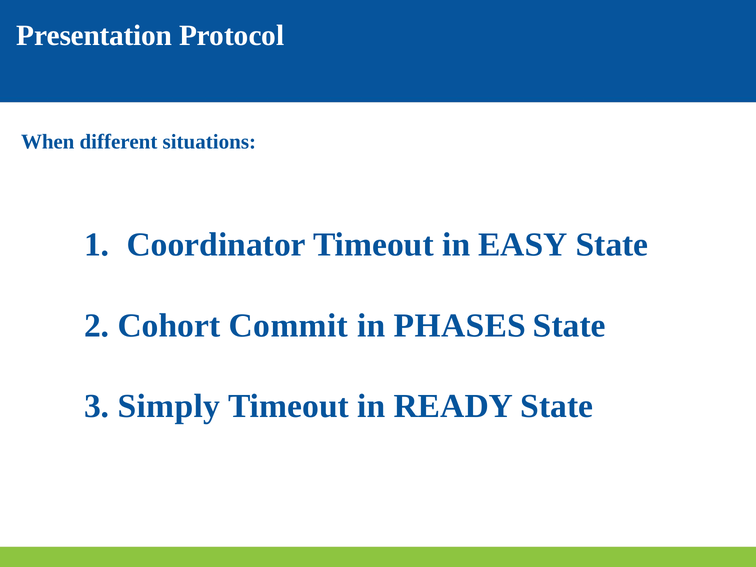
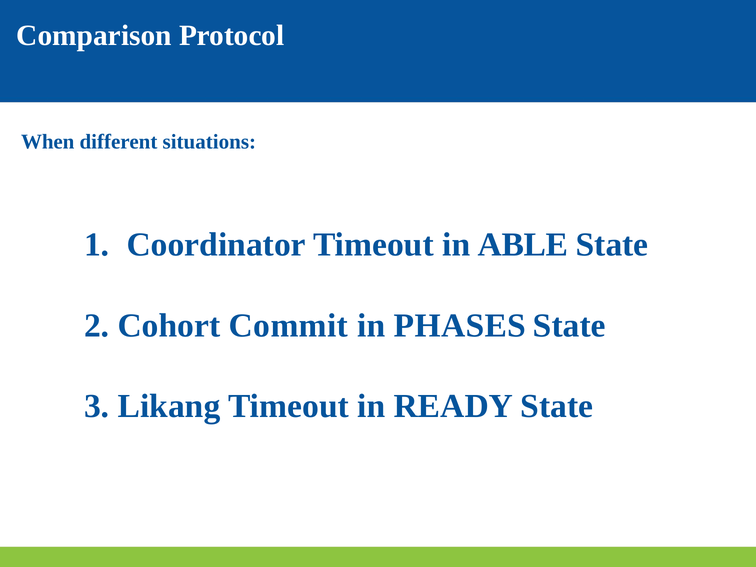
Presentation: Presentation -> Comparison
EASY: EASY -> ABLE
Simply: Simply -> Likang
